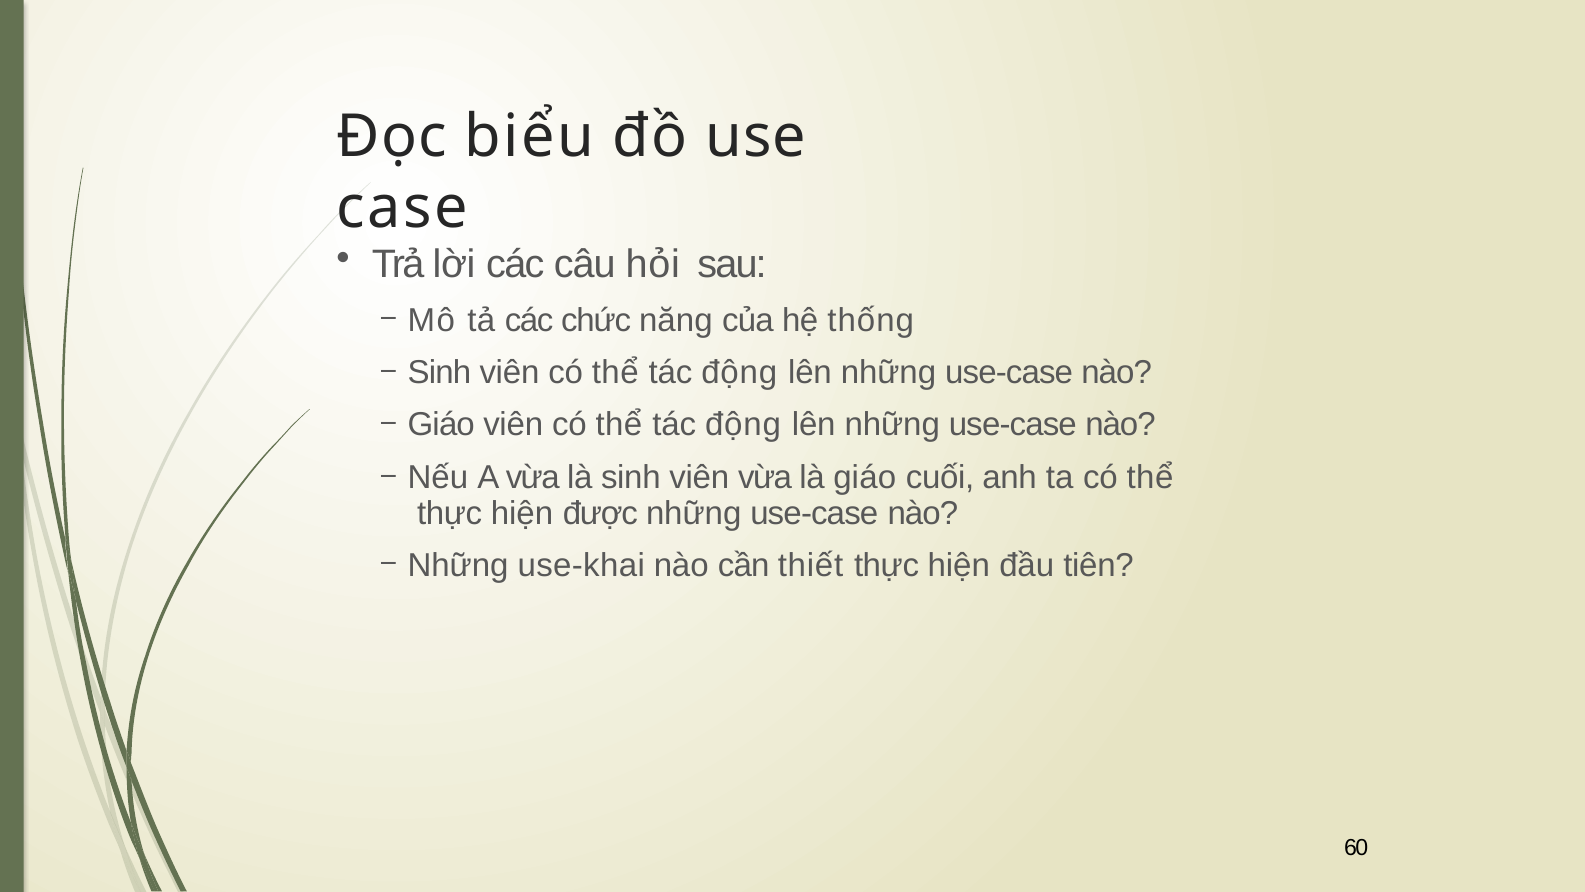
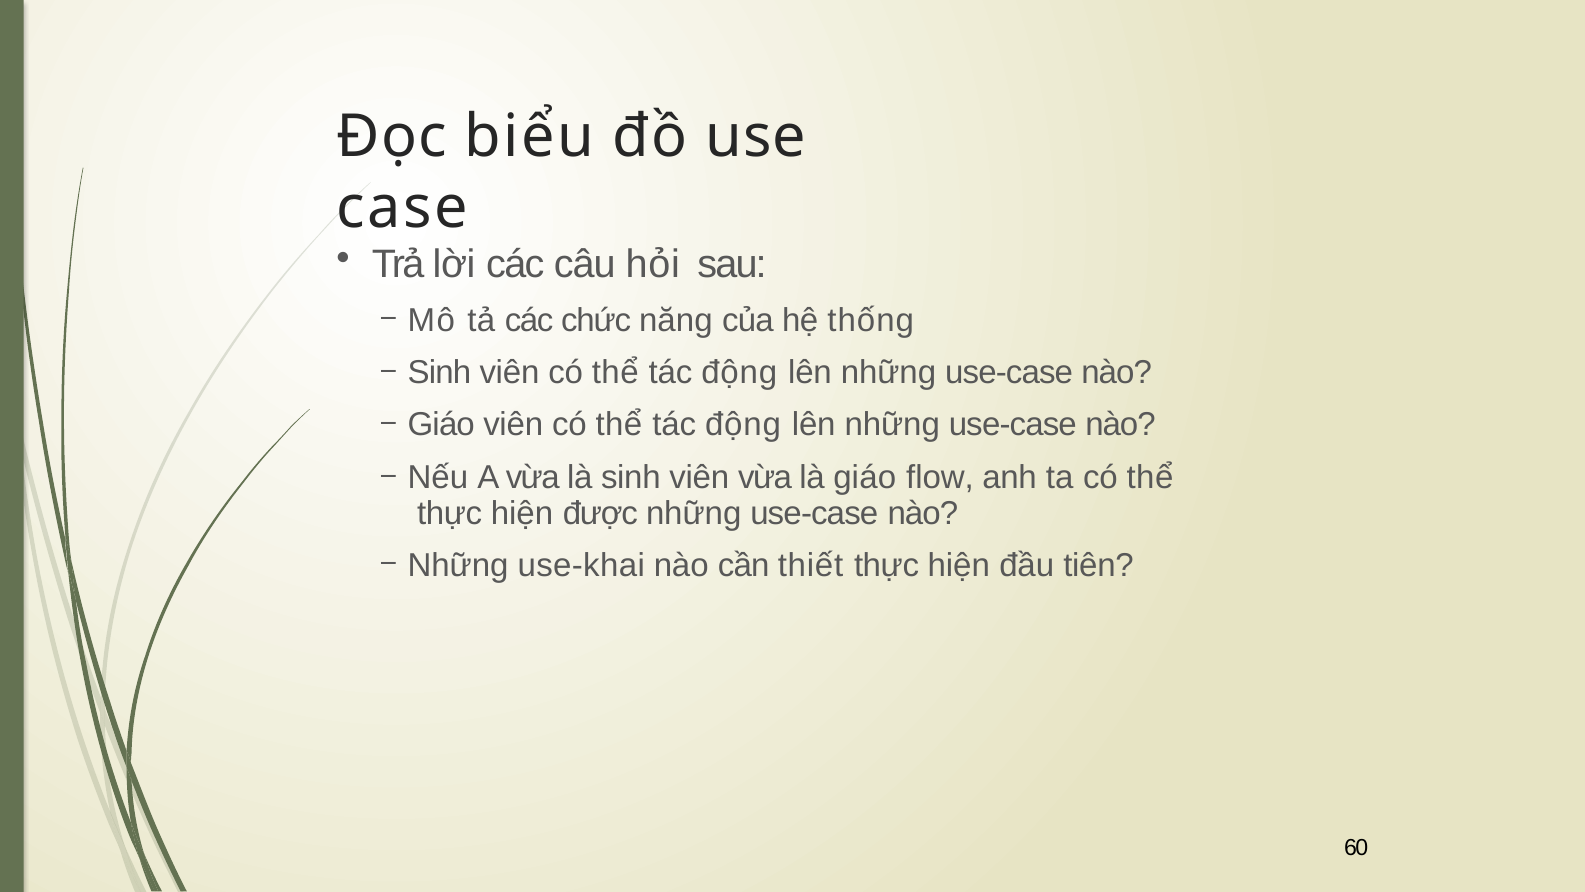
cuối: cuối -> flow
